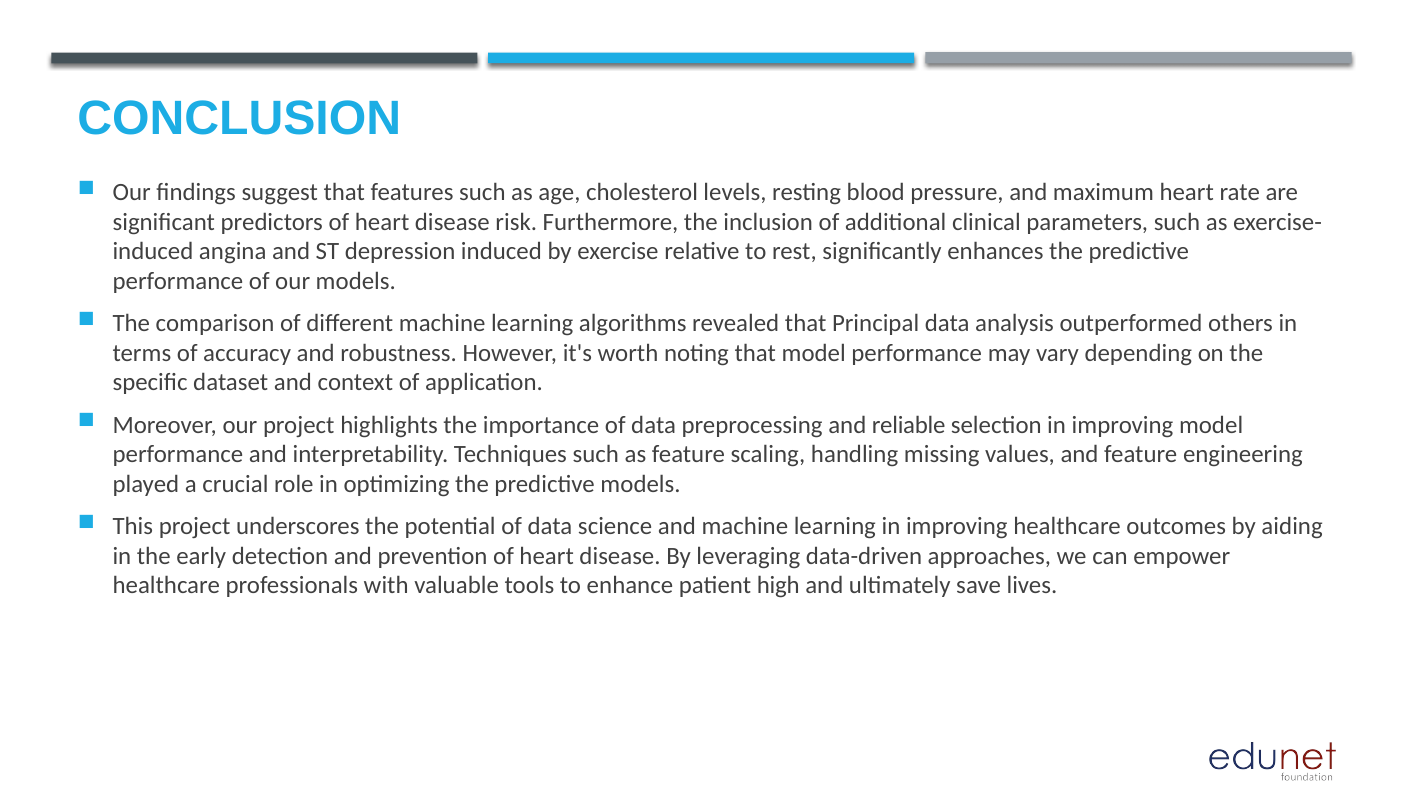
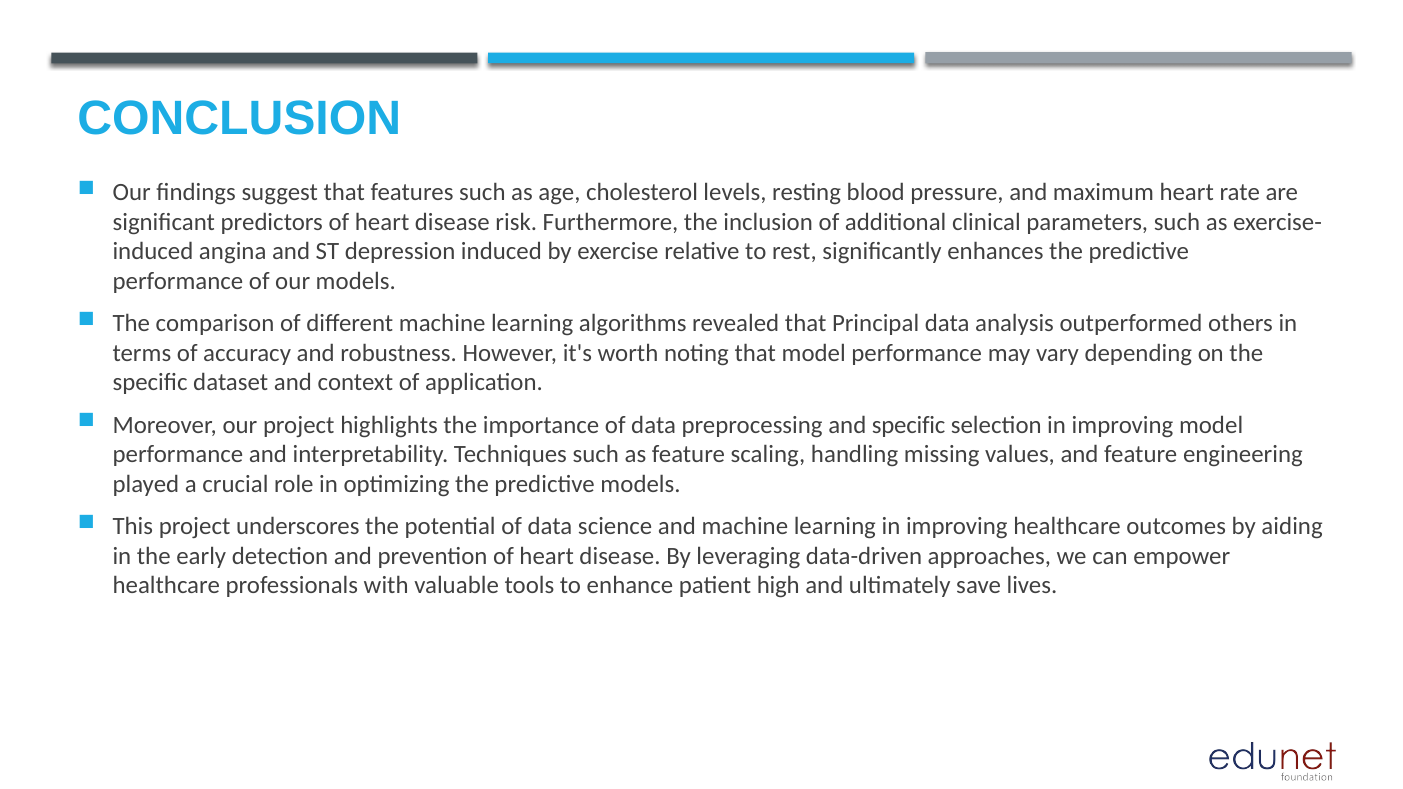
and reliable: reliable -> specific
